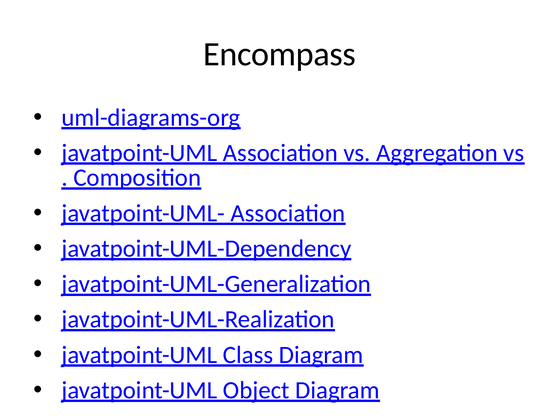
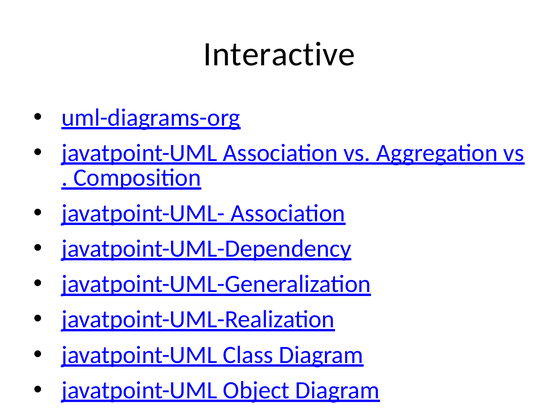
Encompass: Encompass -> Interactive
